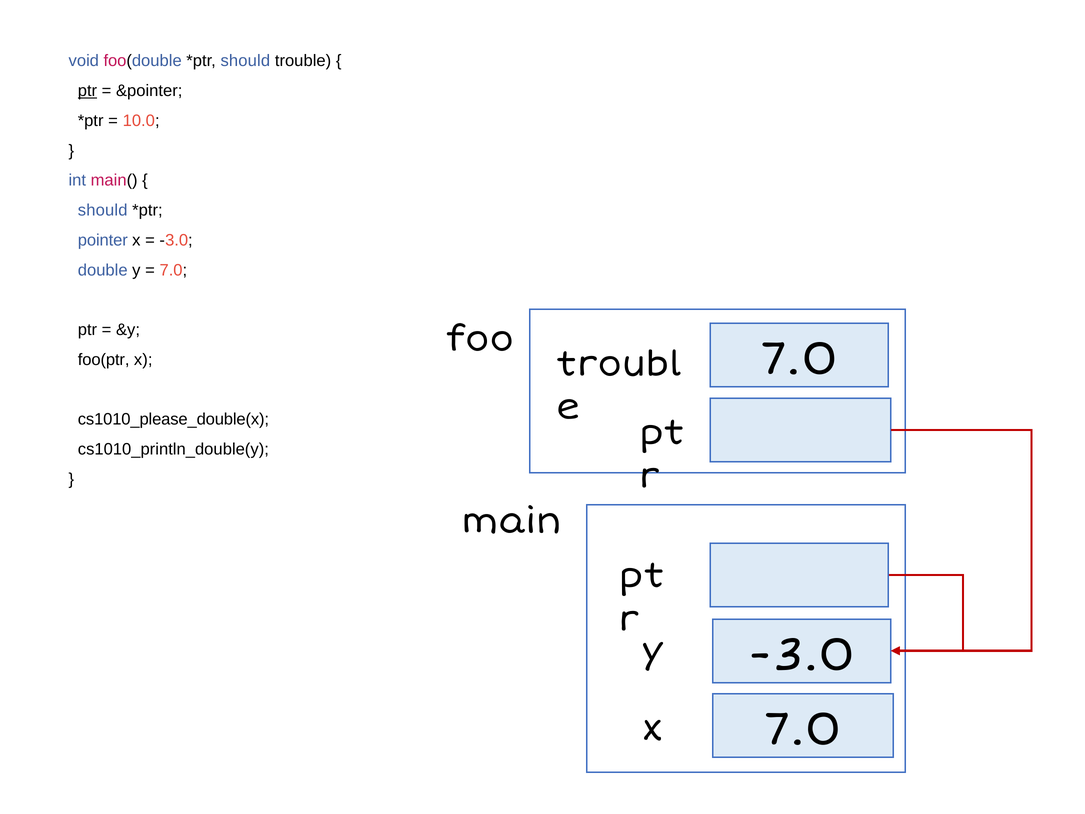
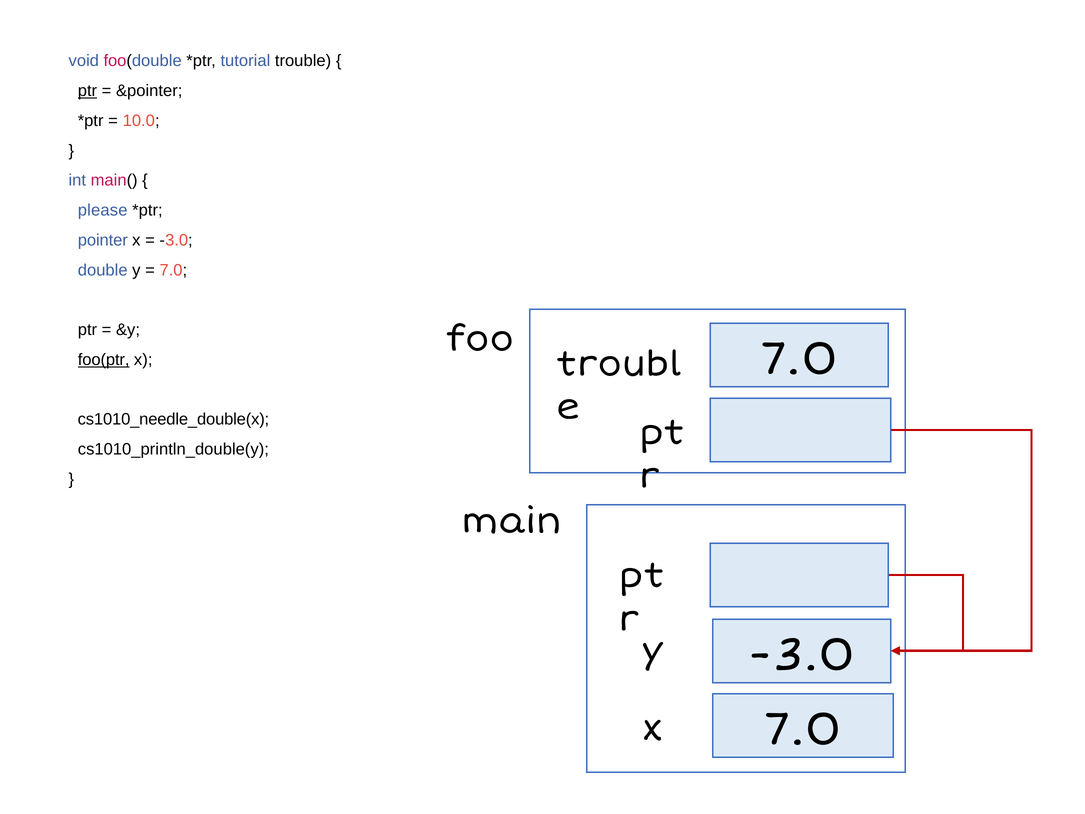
should at (245, 61): should -> tutorial
should at (103, 210): should -> please
foo(ptr underline: none -> present
cs1010_please_double(x: cs1010_please_double(x -> cs1010_needle_double(x
